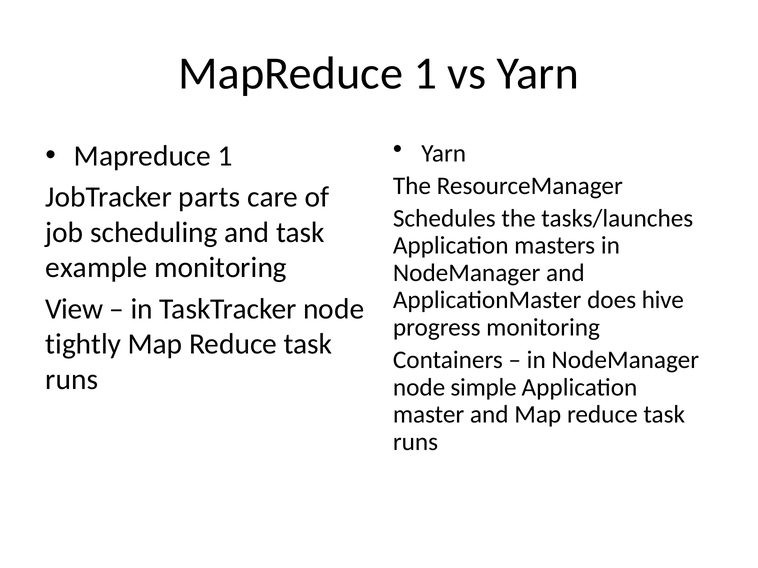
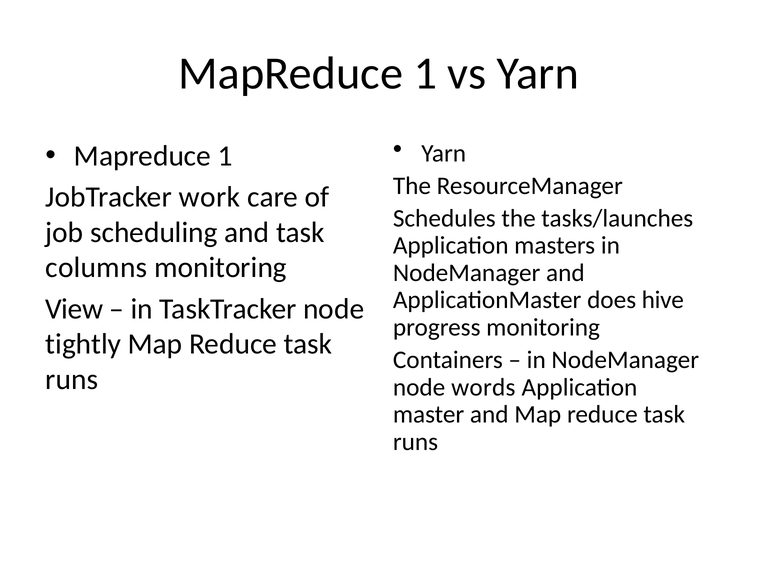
parts: parts -> work
example: example -> columns
simple: simple -> words
